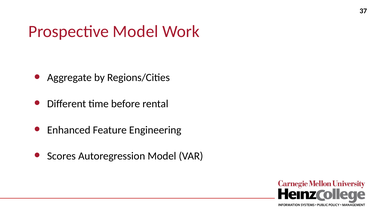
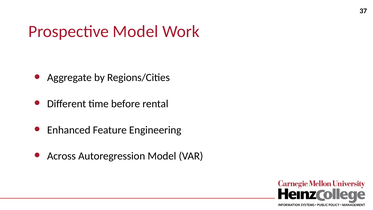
Scores: Scores -> Across
